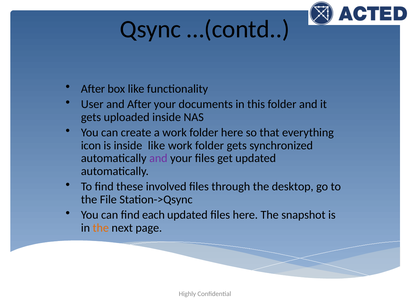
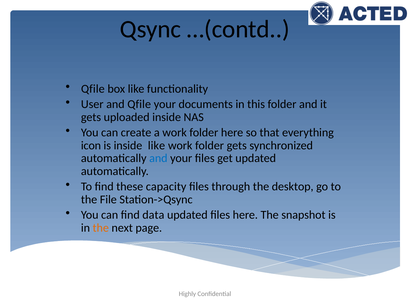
After at (93, 89): After -> Qfile
and After: After -> Qfile
and at (158, 158) colour: purple -> blue
involved: involved -> capacity
each: each -> data
